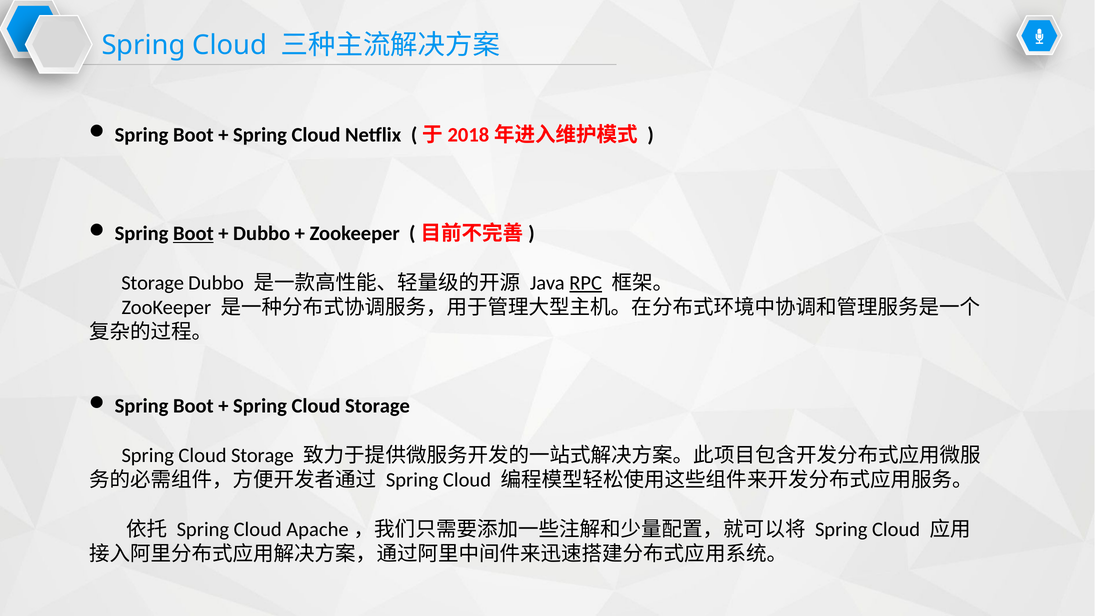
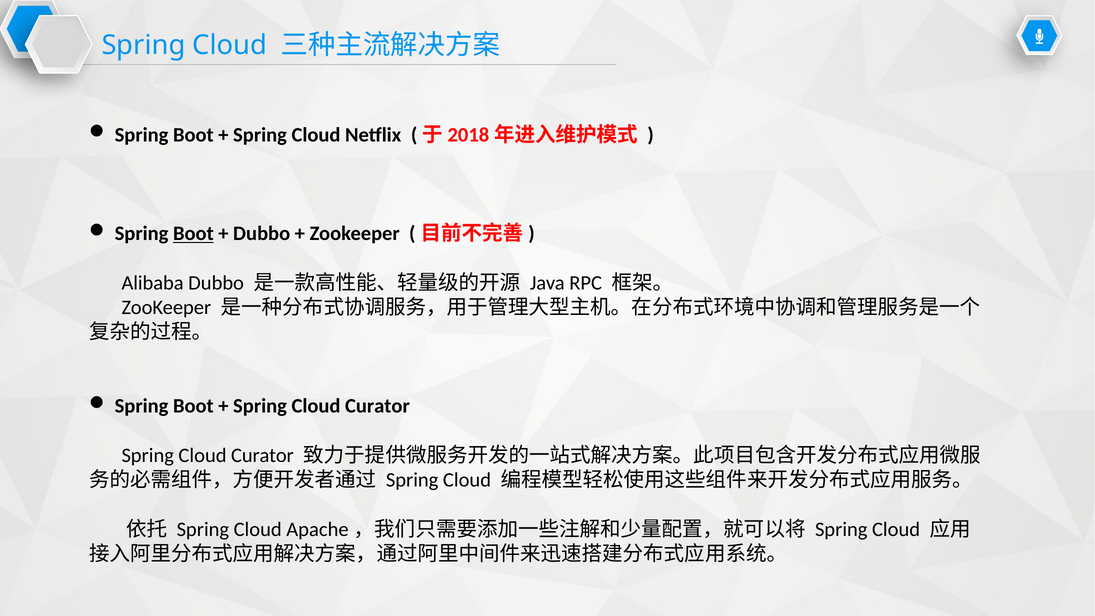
Storage at (153, 283): Storage -> Alibaba
RPC underline: present -> none
Storage at (377, 406): Storage -> Curator
Storage at (262, 455): Storage -> Curator
